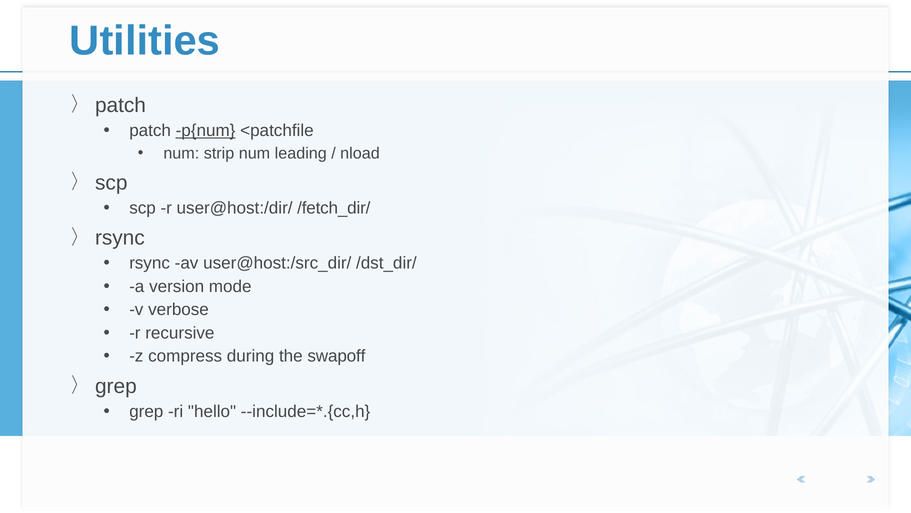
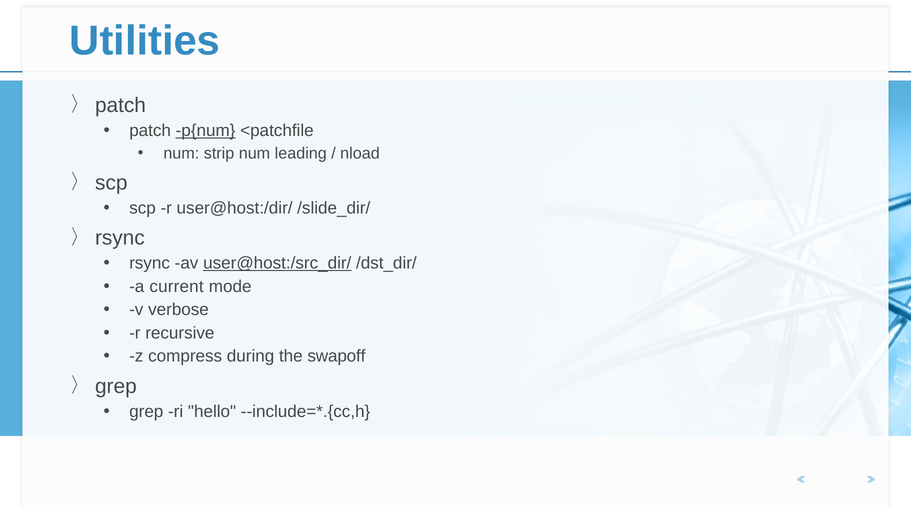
/fetch_dir/: /fetch_dir/ -> /slide_dir/
user@host:/src_dir/ underline: none -> present
version: version -> current
